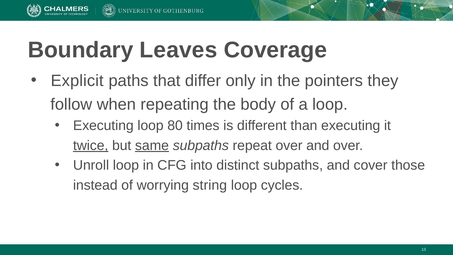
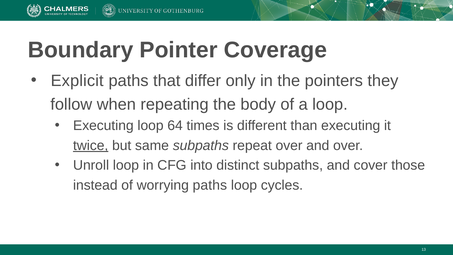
Leaves: Leaves -> Pointer
80: 80 -> 64
same underline: present -> none
worrying string: string -> paths
